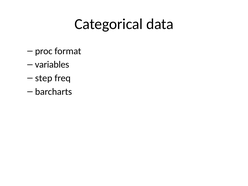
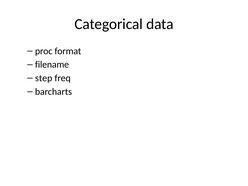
variables: variables -> filename
